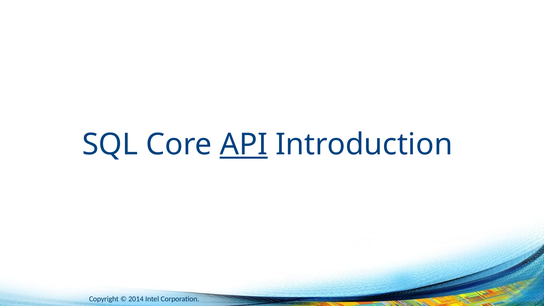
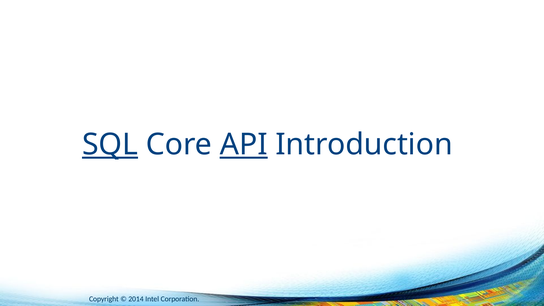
SQL underline: none -> present
